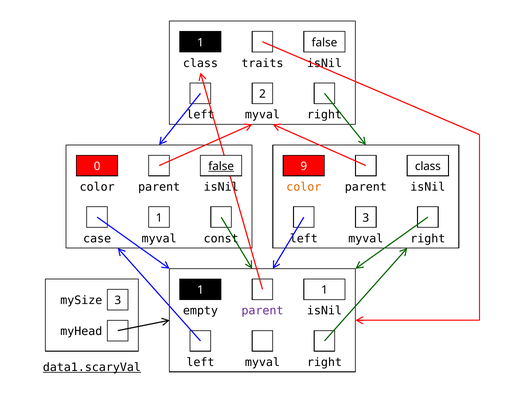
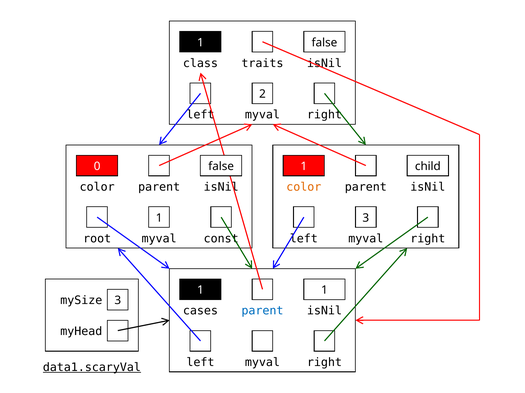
false at (221, 167) underline: present -> none
0 9: 9 -> 1
class at (428, 167): class -> child
case: case -> root
empty: empty -> cases
parent at (262, 311) colour: purple -> blue
